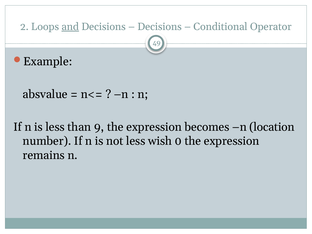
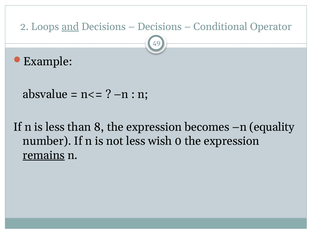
9: 9 -> 8
location: location -> equality
remains underline: none -> present
